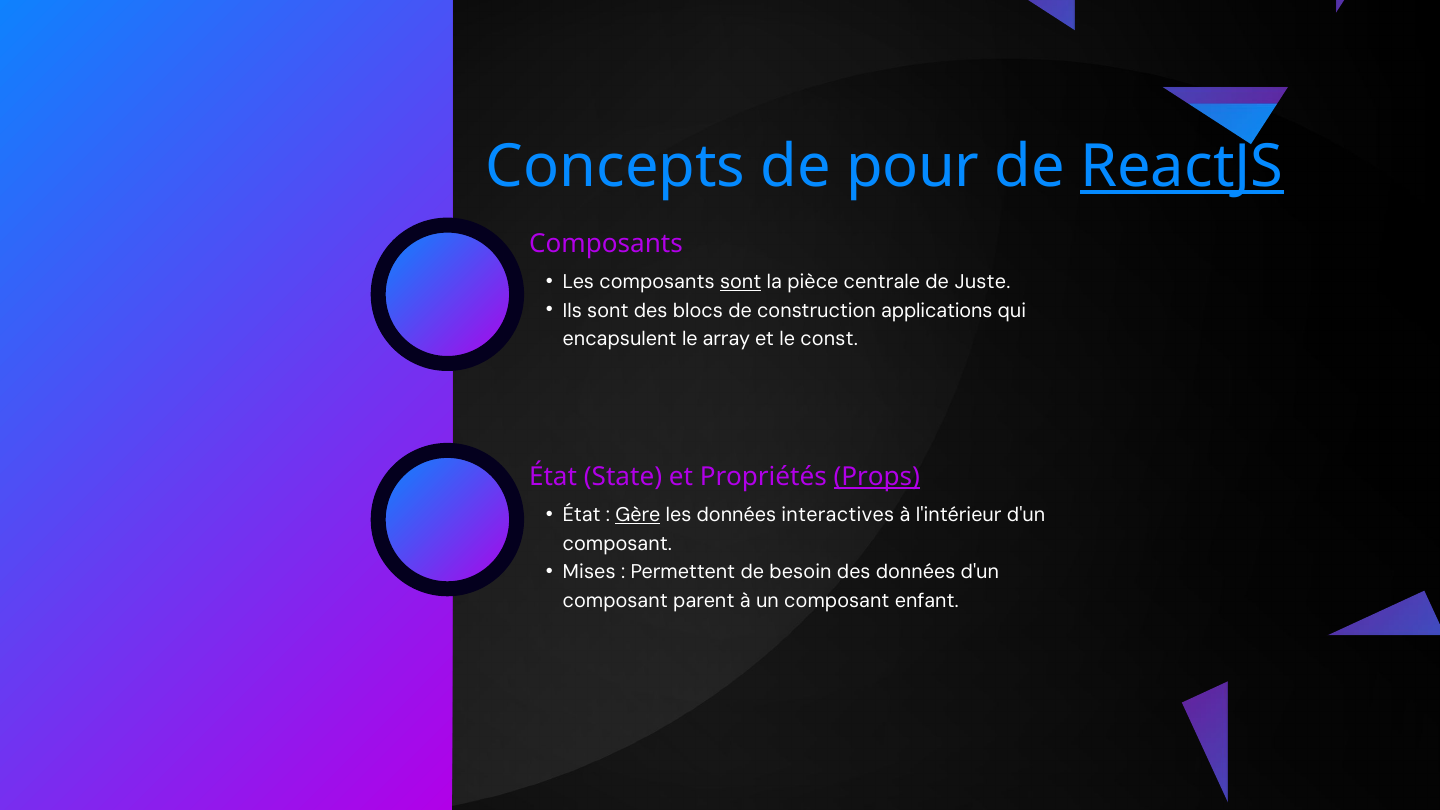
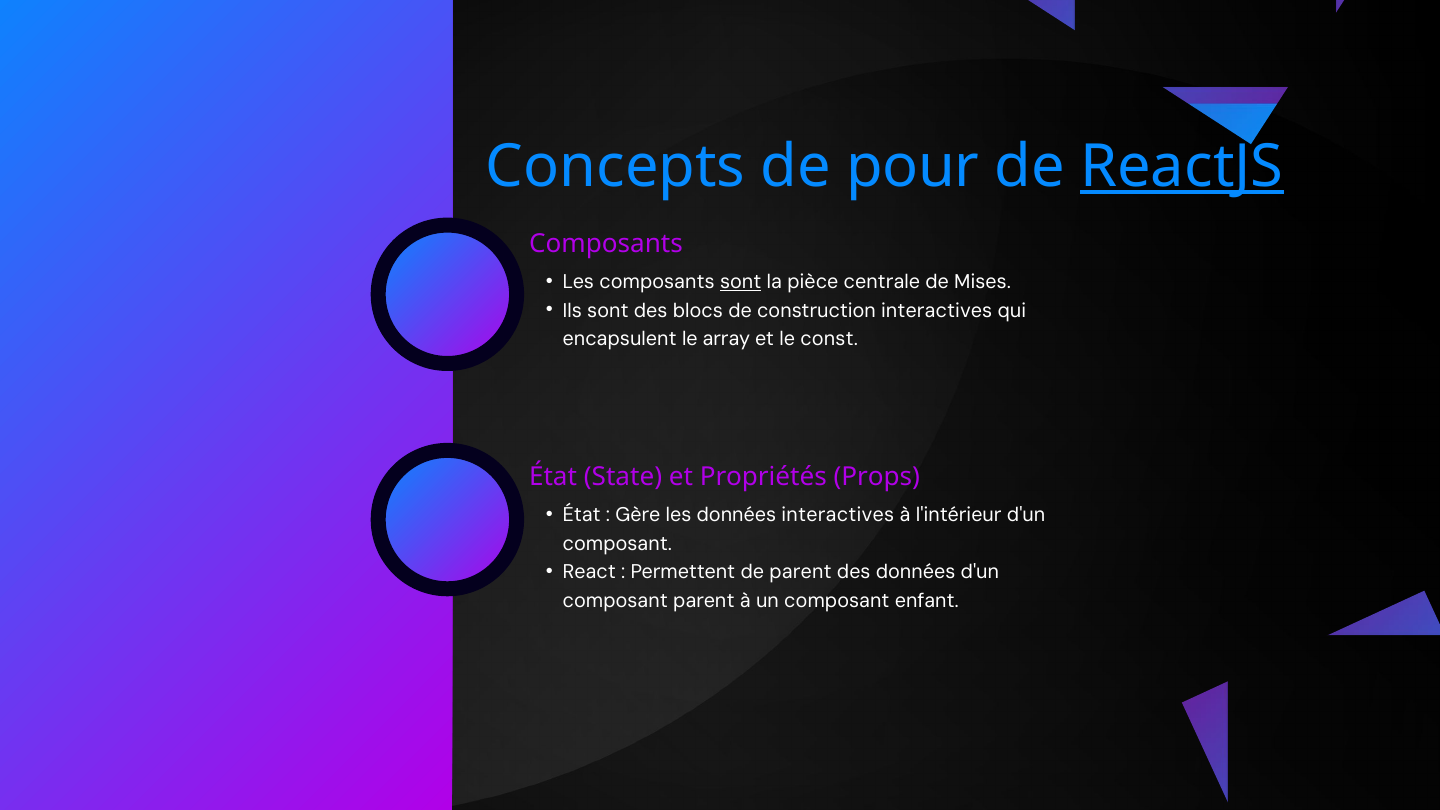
Juste: Juste -> Mises
construction applications: applications -> interactives
Props underline: present -> none
Gère underline: present -> none
Mises: Mises -> React
de besoin: besoin -> parent
